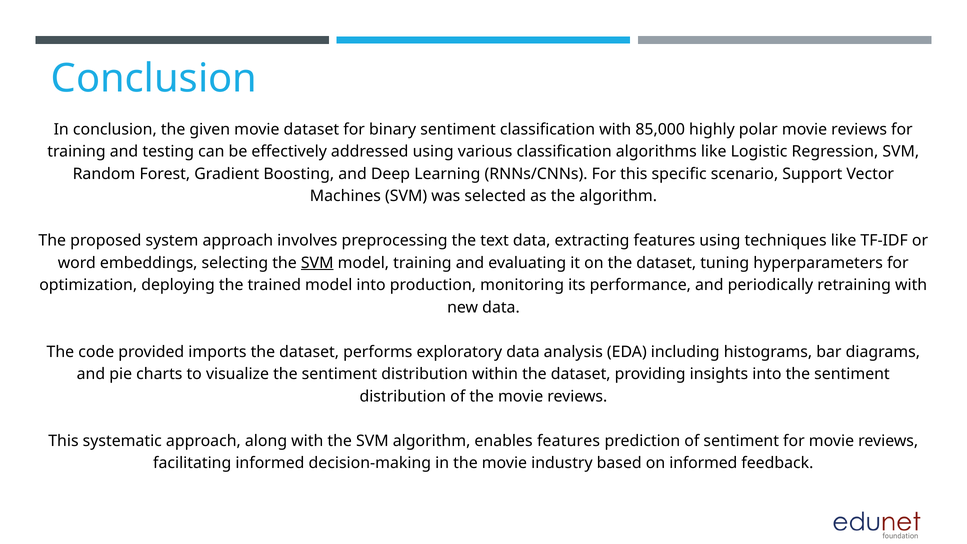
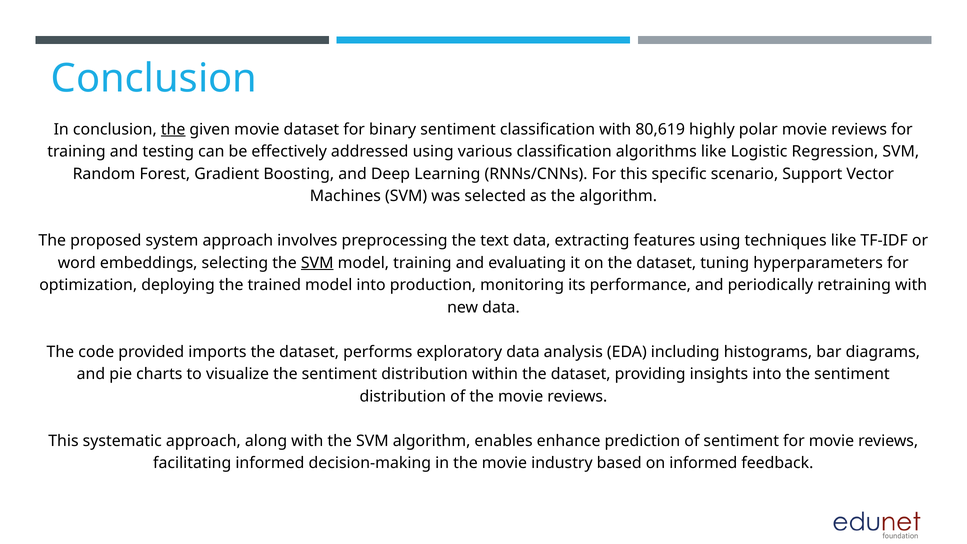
the at (173, 129) underline: none -> present
85,000: 85,000 -> 80,619
enables features: features -> enhance
